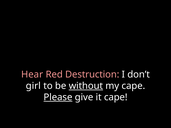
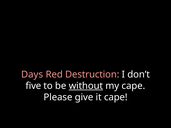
Hear: Hear -> Days
girl: girl -> five
Please underline: present -> none
